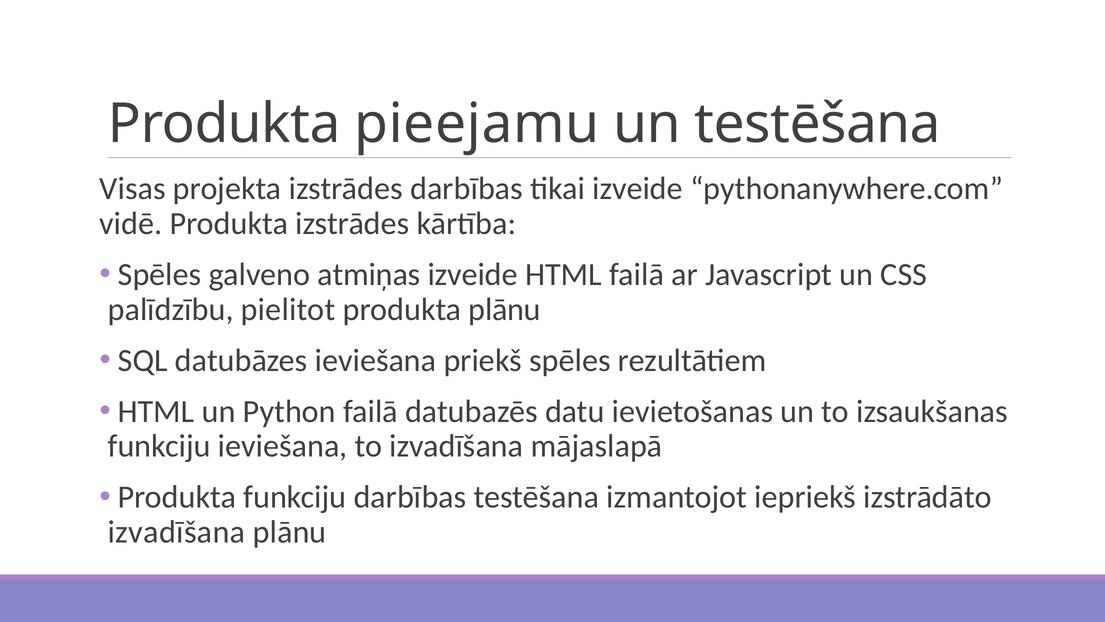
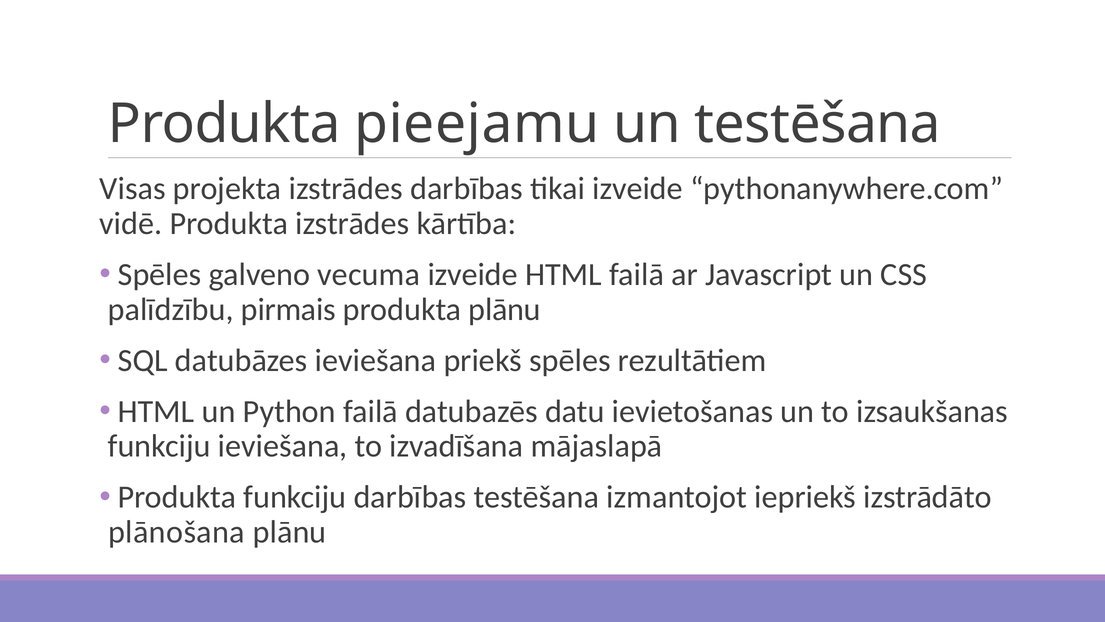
atmiņas: atmiņas -> vecuma
pielitot: pielitot -> pirmais
izvadīšana at (177, 532): izvadīšana -> plānošana
